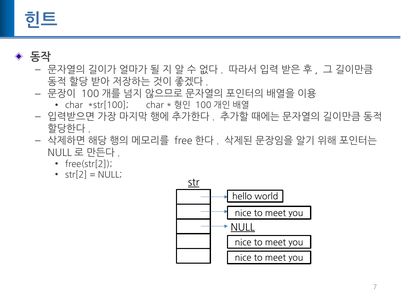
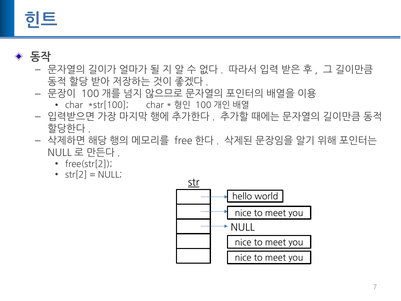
NULL at (243, 227) underline: present -> none
